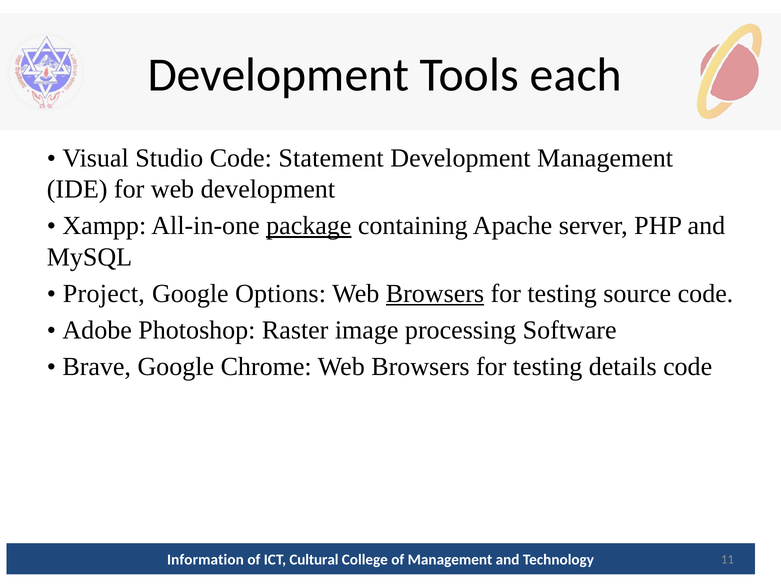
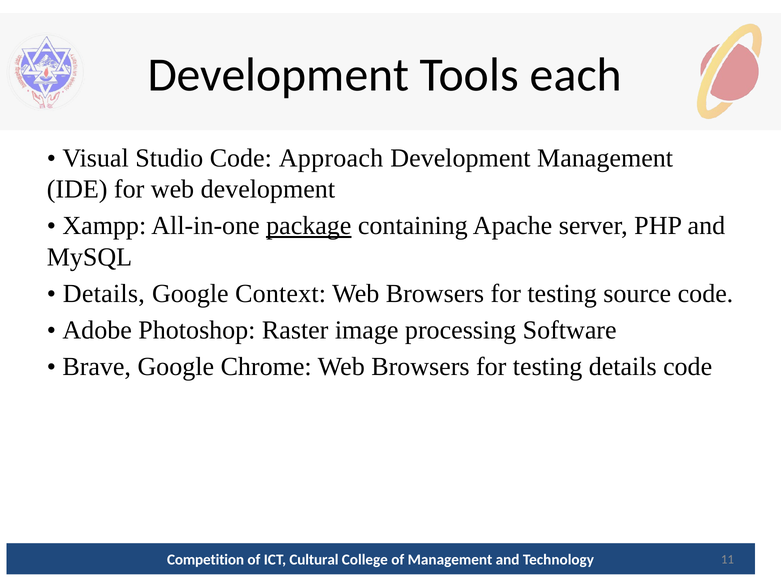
Statement: Statement -> Approach
Project at (104, 293): Project -> Details
Options: Options -> Context
Browsers at (435, 293) underline: present -> none
Information: Information -> Competition
